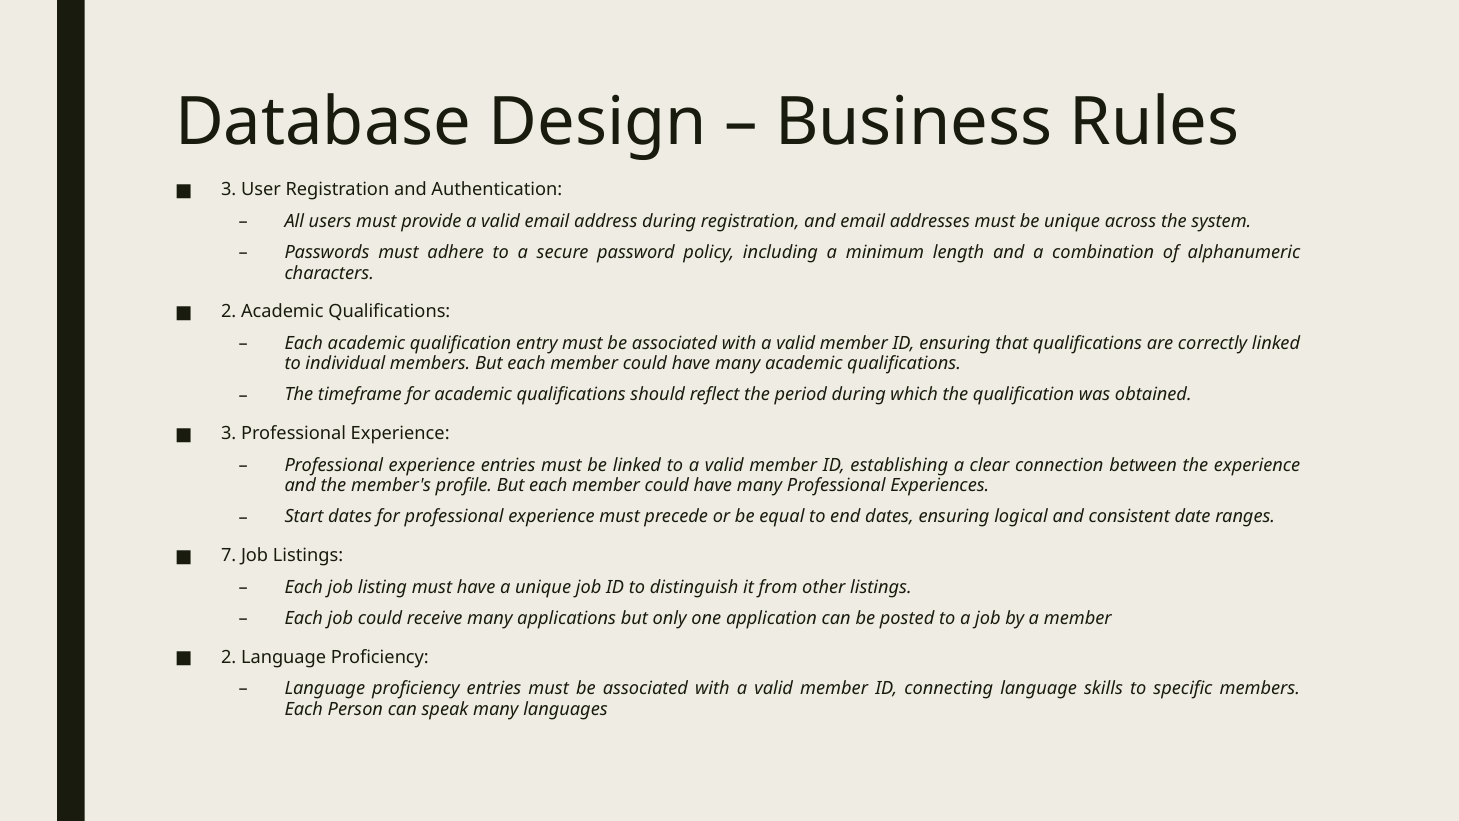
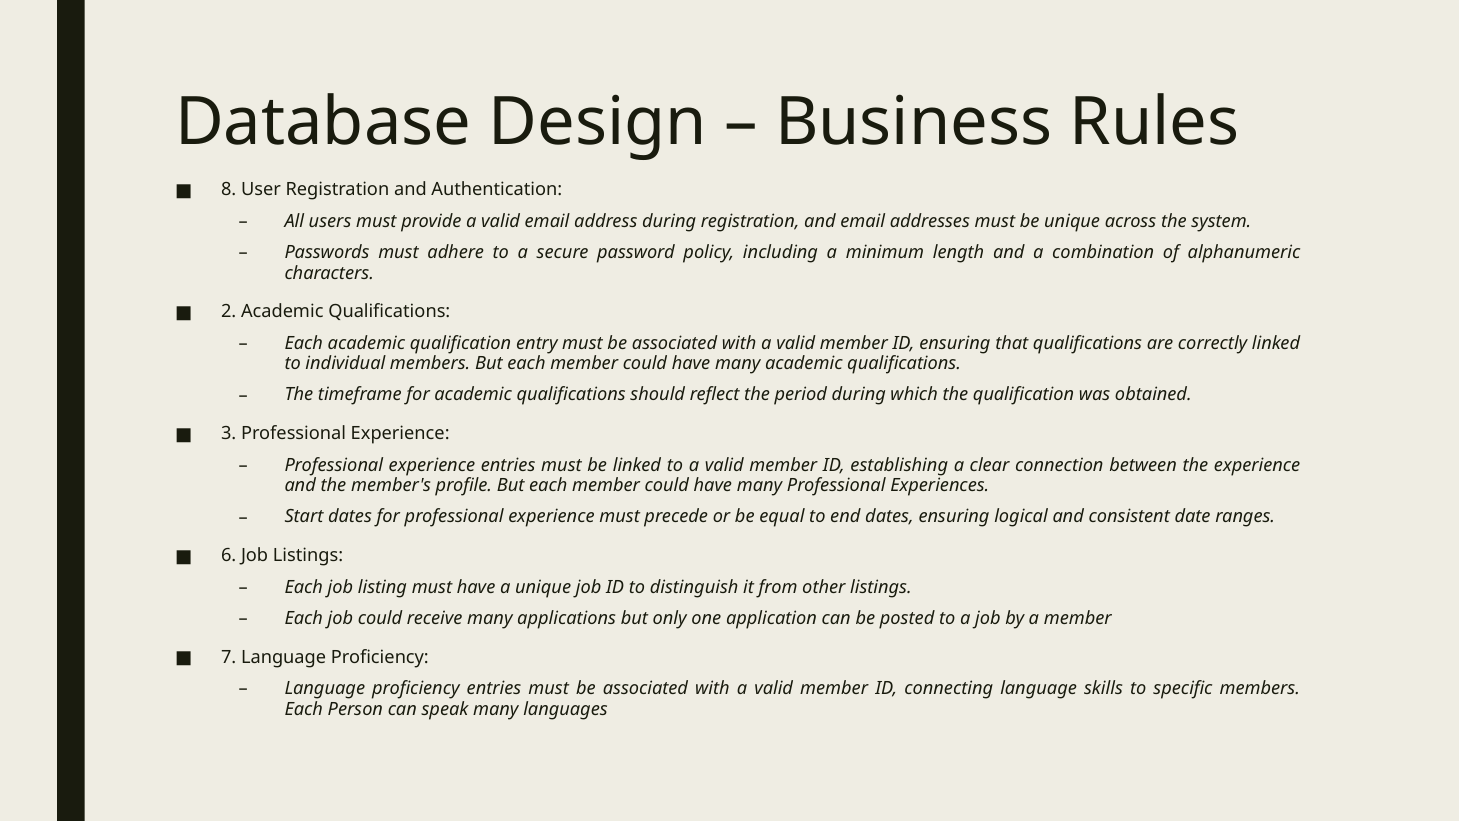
3 at (229, 190): 3 -> 8
7: 7 -> 6
2 at (229, 657): 2 -> 7
